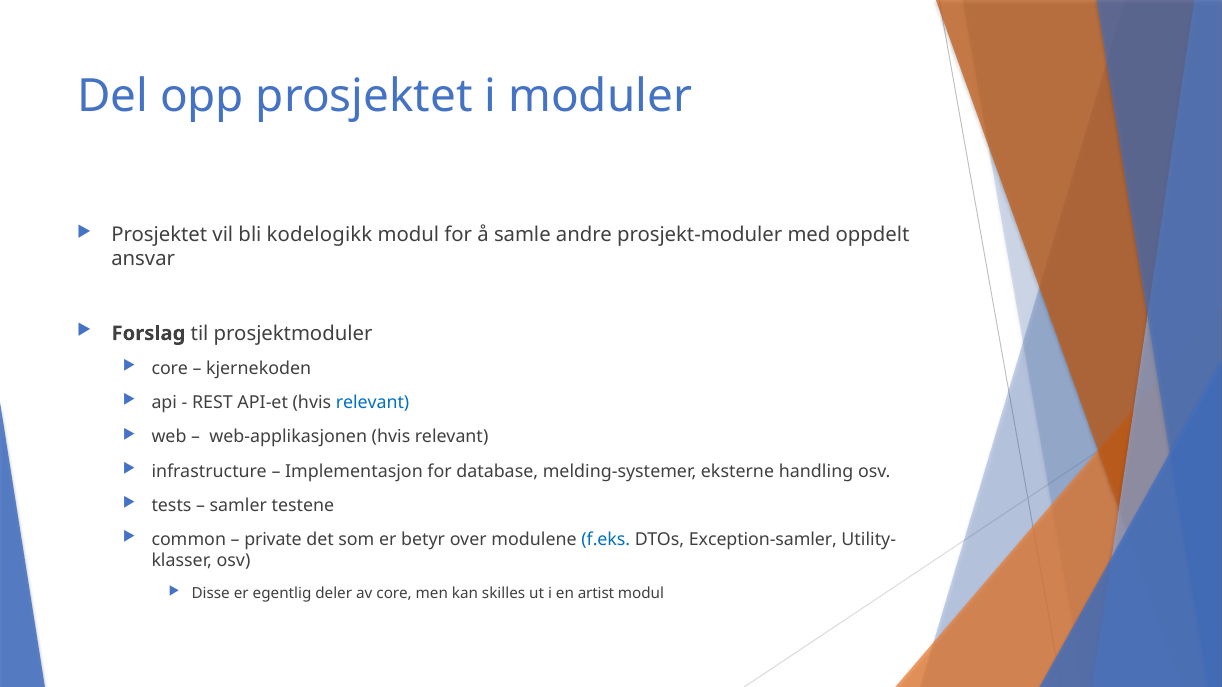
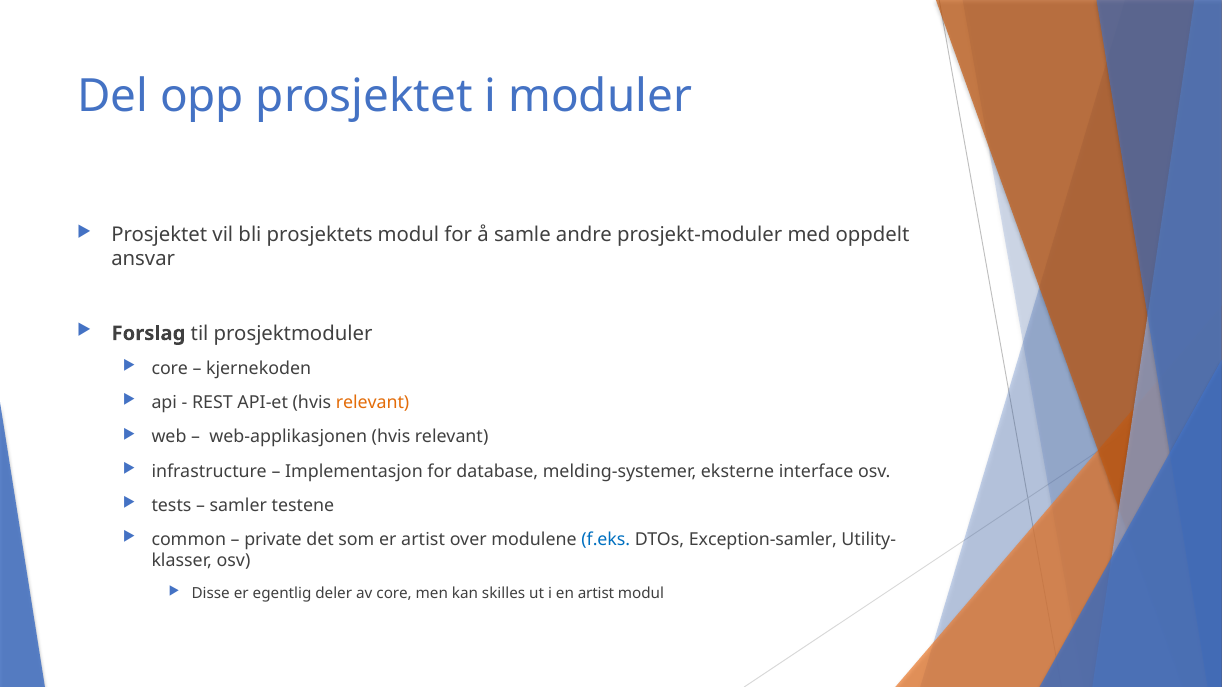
kodelogikk: kodelogikk -> prosjektets
relevant at (373, 403) colour: blue -> orange
handling: handling -> interface
er betyr: betyr -> artist
